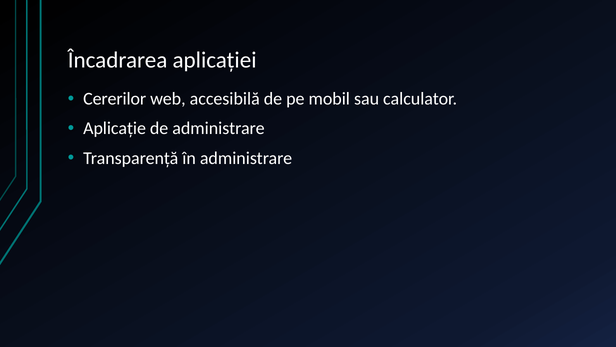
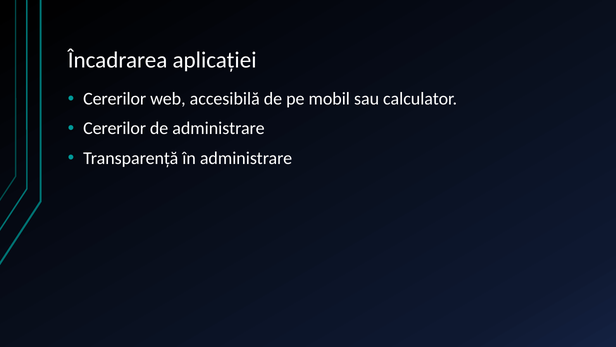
Aplicație at (115, 128): Aplicație -> Cererilor
